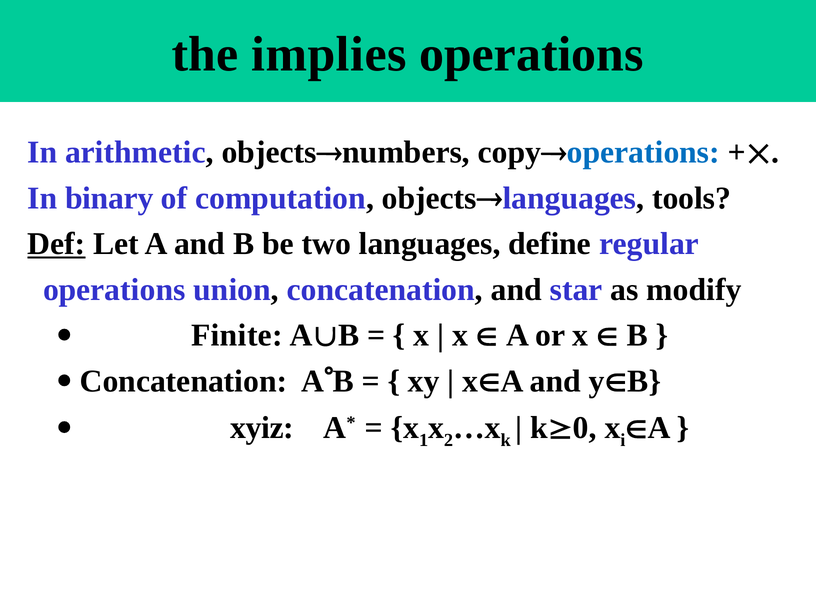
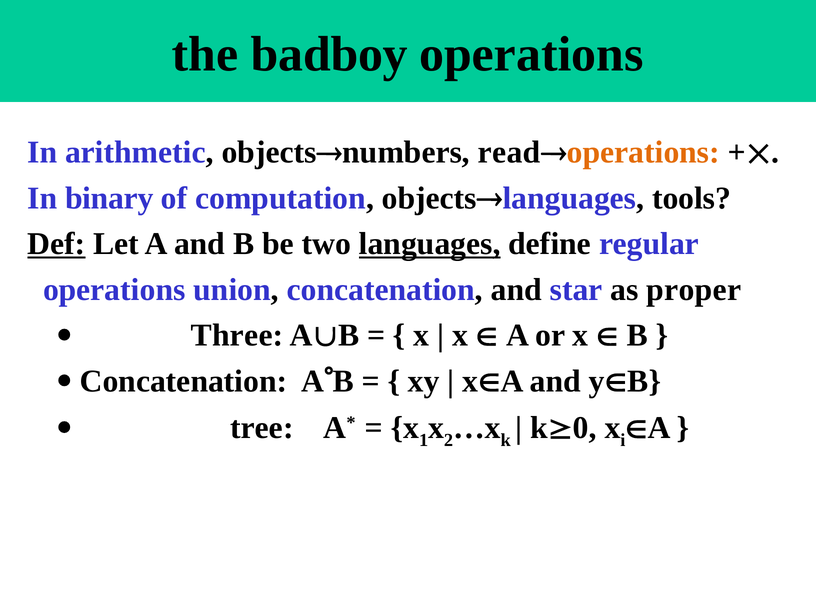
implies: implies -> badboy
copy: copy -> read
operations at (643, 153) colour: blue -> orange
languages at (430, 244) underline: none -> present
modify: modify -> proper
Finite: Finite -> Three
xyiz: xyiz -> tree
